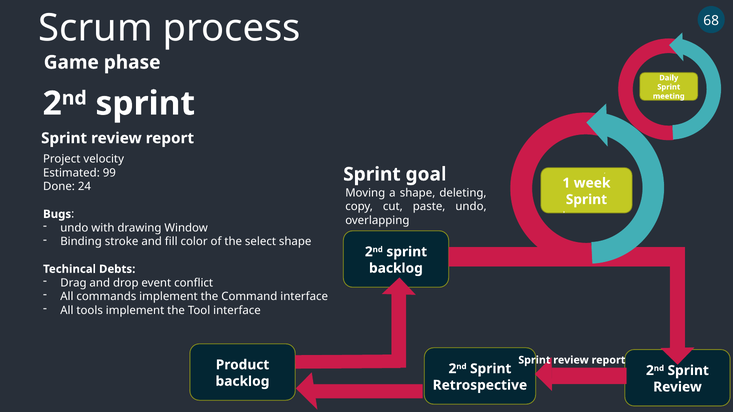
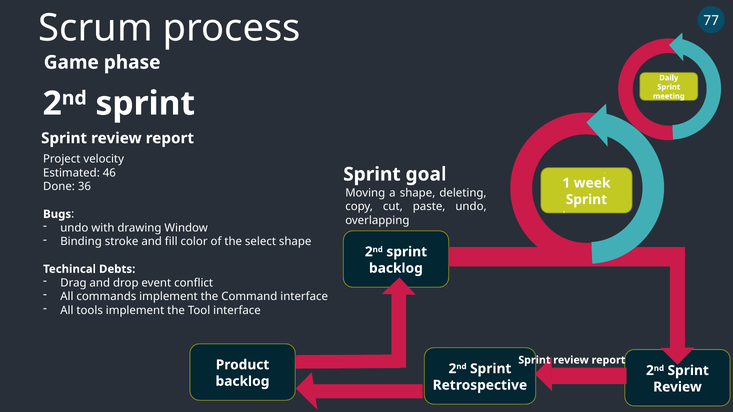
68: 68 -> 77
99: 99 -> 46
24: 24 -> 36
